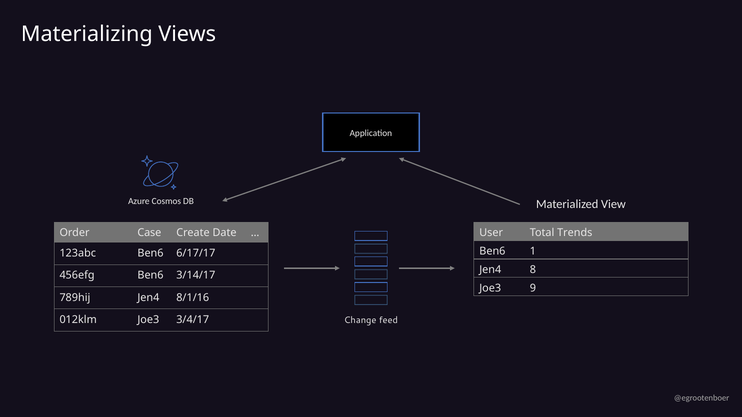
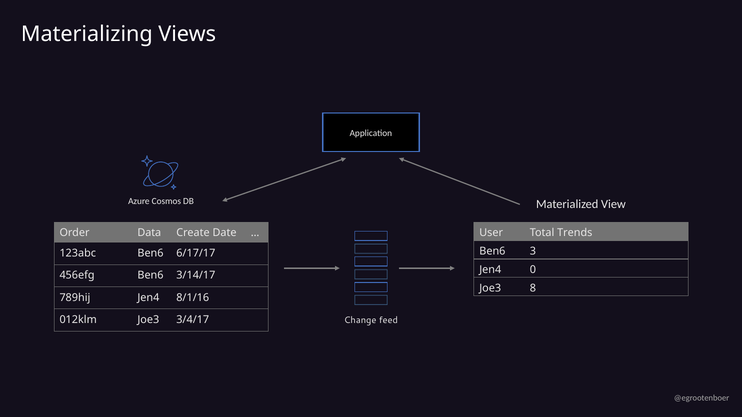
Case: Case -> Data
1: 1 -> 3
8: 8 -> 0
9: 9 -> 8
